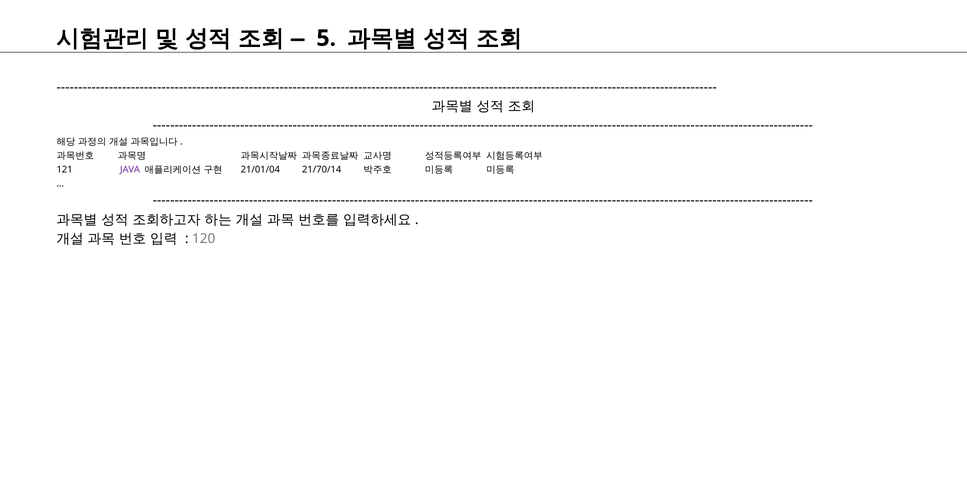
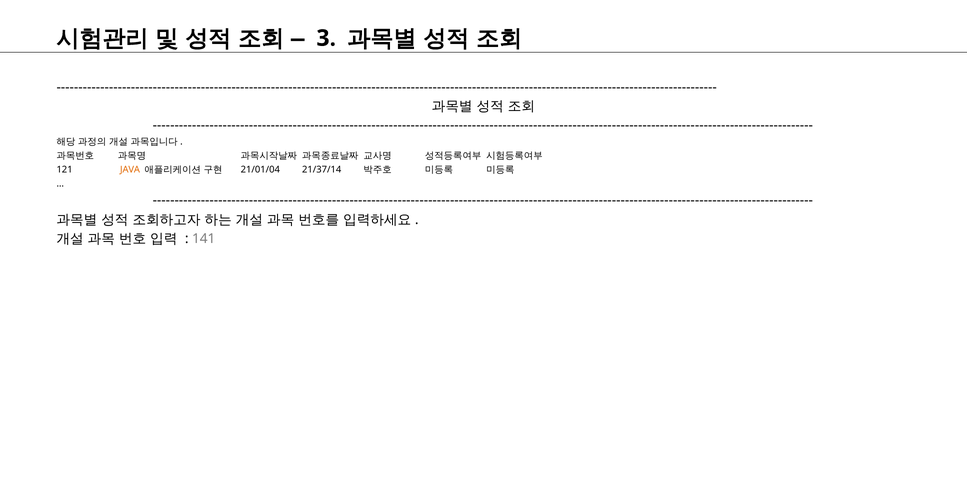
5: 5 -> 3
JAVA colour: purple -> orange
21/70/14: 21/70/14 -> 21/37/14
120: 120 -> 141
